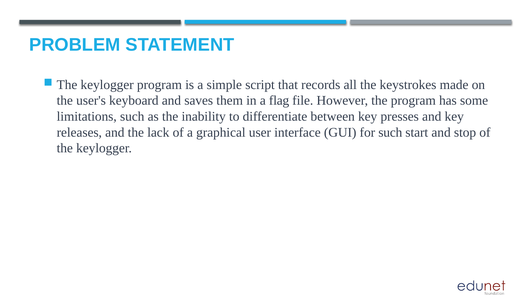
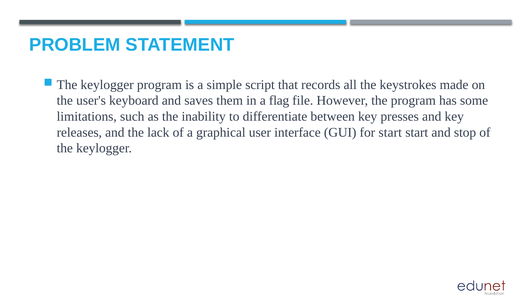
for such: such -> start
